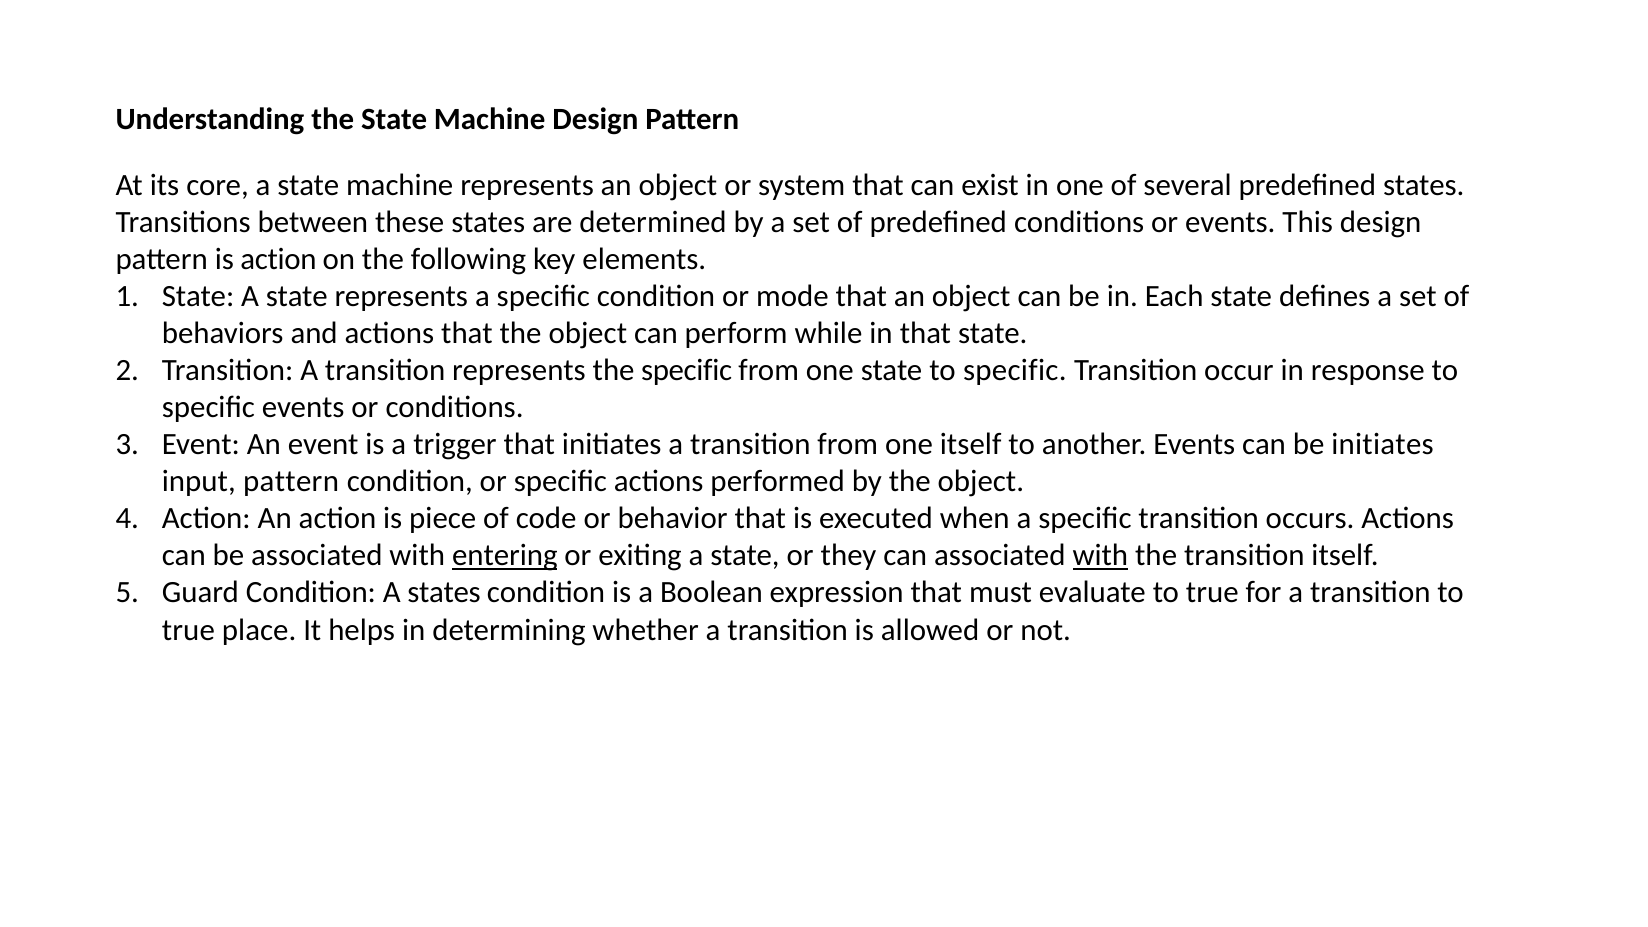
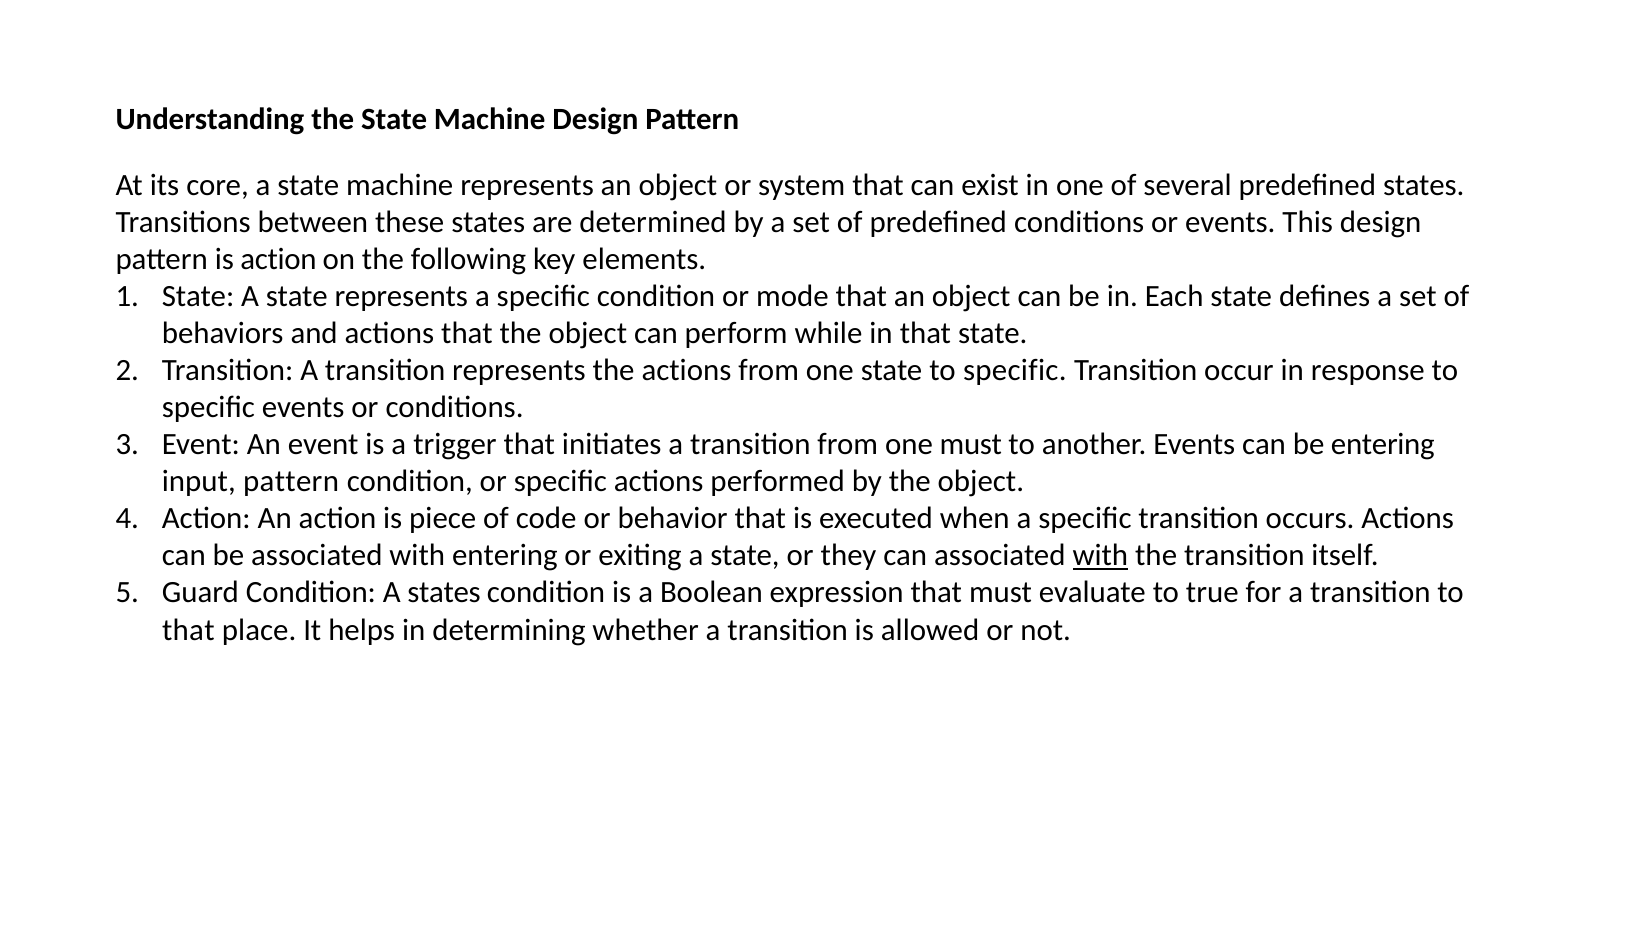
the specific: specific -> actions
one itself: itself -> must
be initiates: initiates -> entering
entering at (505, 556) underline: present -> none
true at (188, 630): true -> that
